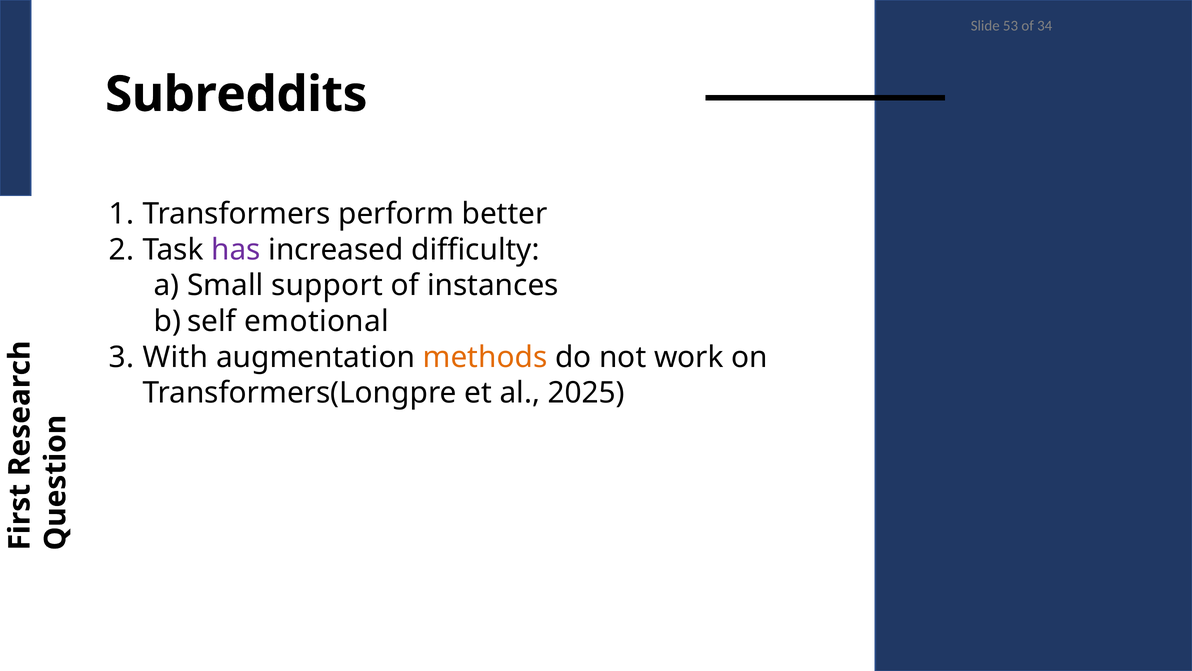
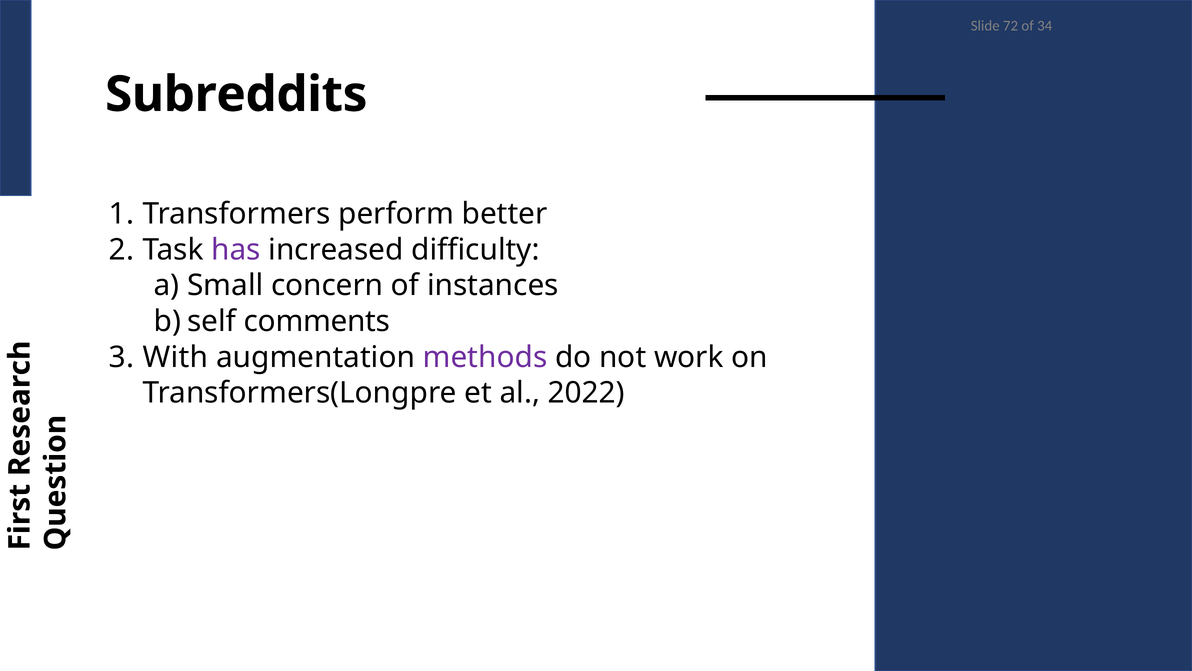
53: 53 -> 72
support: support -> concern
emotional: emotional -> comments
methods colour: orange -> purple
2025: 2025 -> 2022
